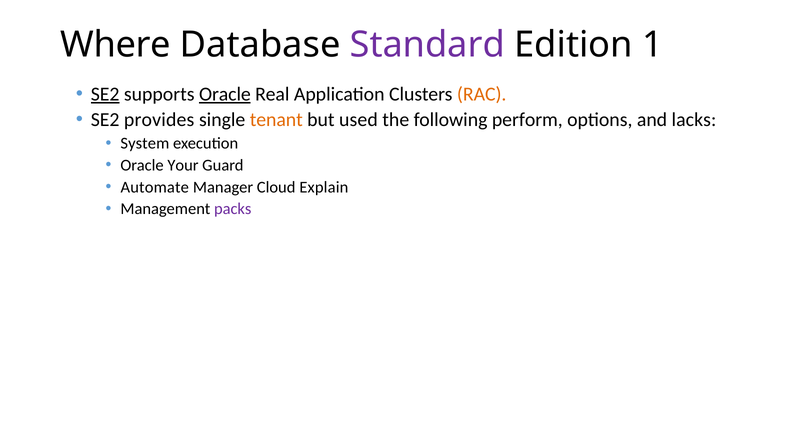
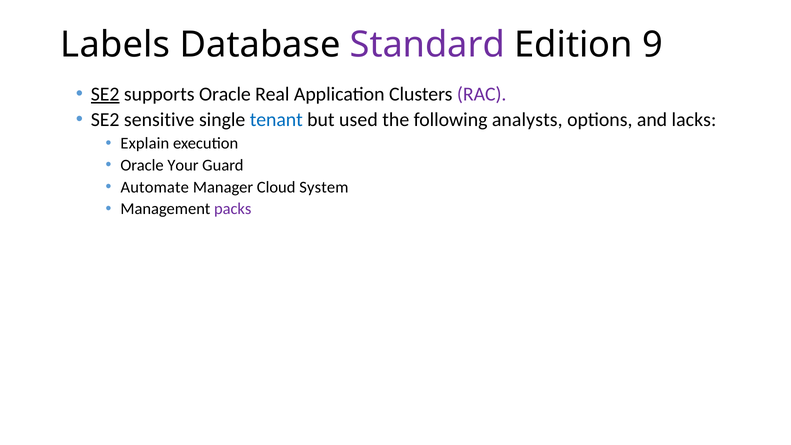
Where: Where -> Labels
1: 1 -> 9
Oracle at (225, 94) underline: present -> none
RAC colour: orange -> purple
provides: provides -> sensitive
tenant colour: orange -> blue
perform: perform -> analysts
System: System -> Explain
Explain: Explain -> System
